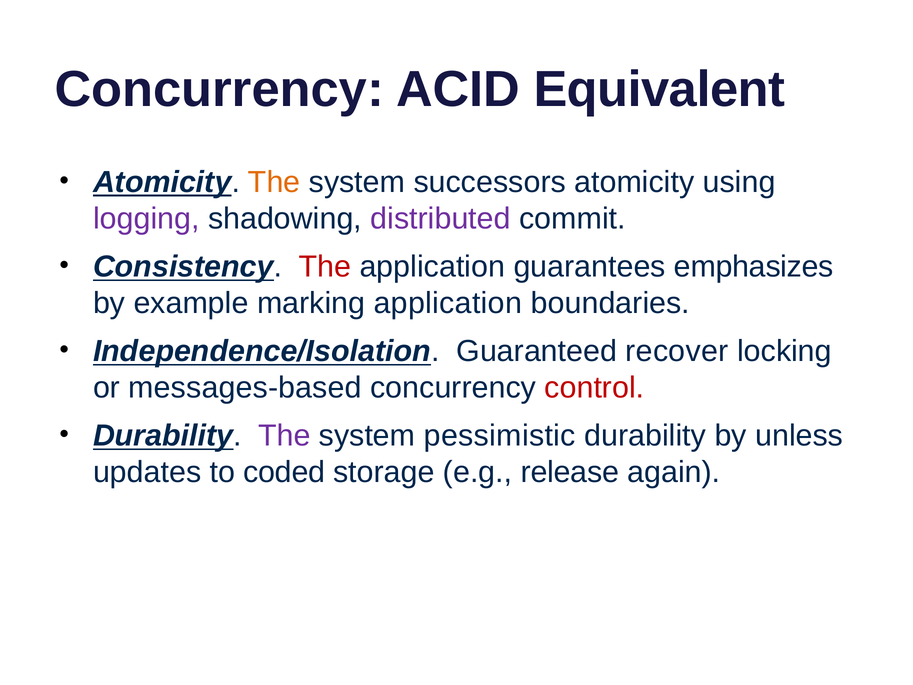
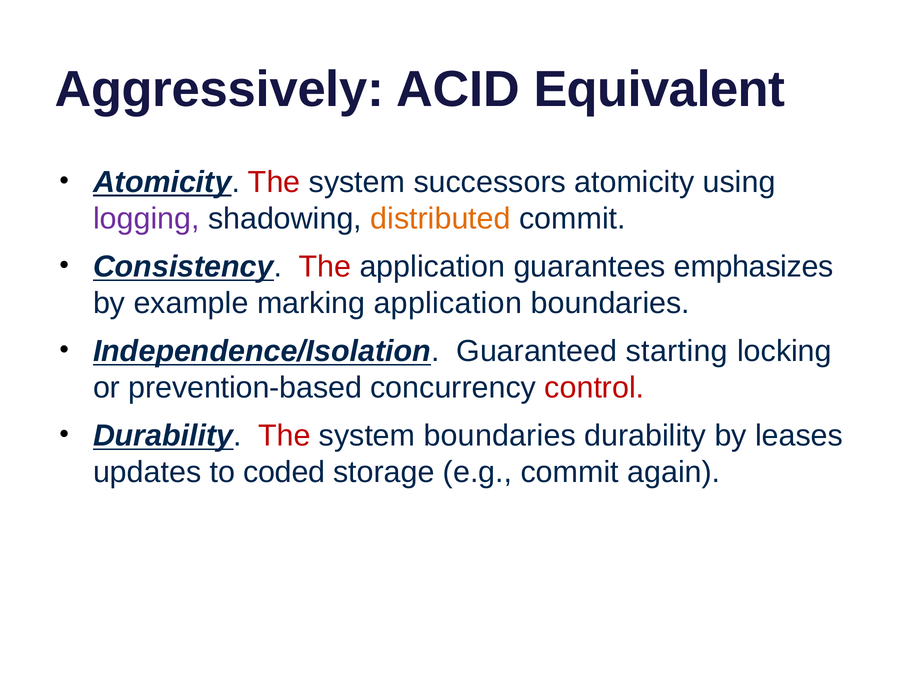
Concurrency at (219, 90): Concurrency -> Aggressively
The at (274, 182) colour: orange -> red
distributed colour: purple -> orange
recover: recover -> starting
messages-based: messages-based -> prevention-based
The at (284, 436) colour: purple -> red
system pessimistic: pessimistic -> boundaries
unless: unless -> leases
e.g release: release -> commit
